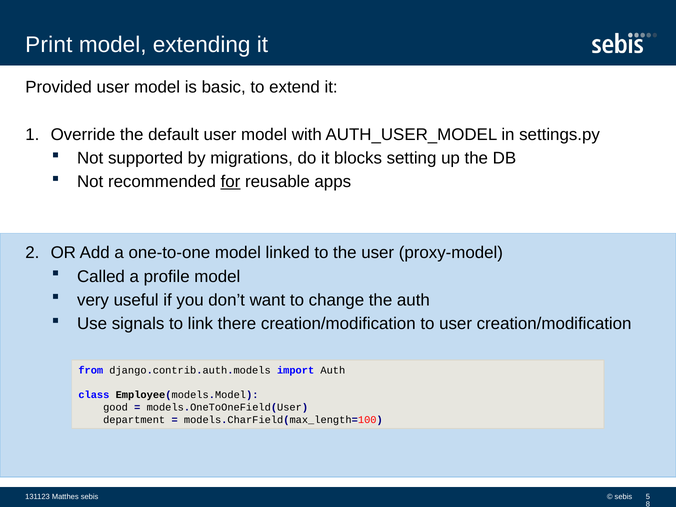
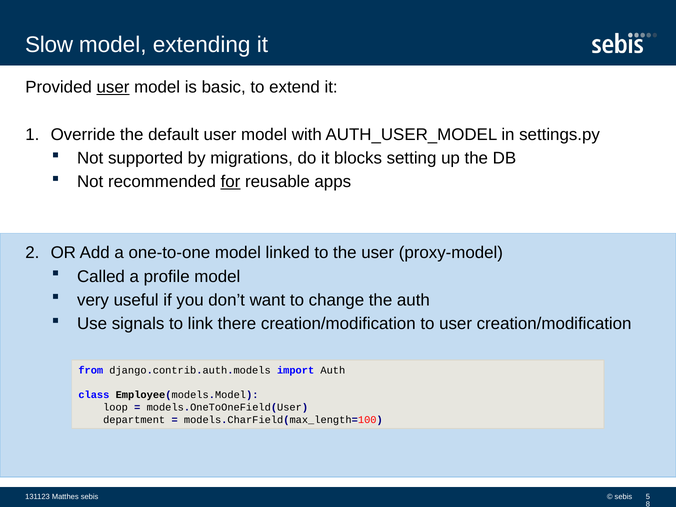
Print: Print -> Slow
user at (113, 87) underline: none -> present
good: good -> loop
